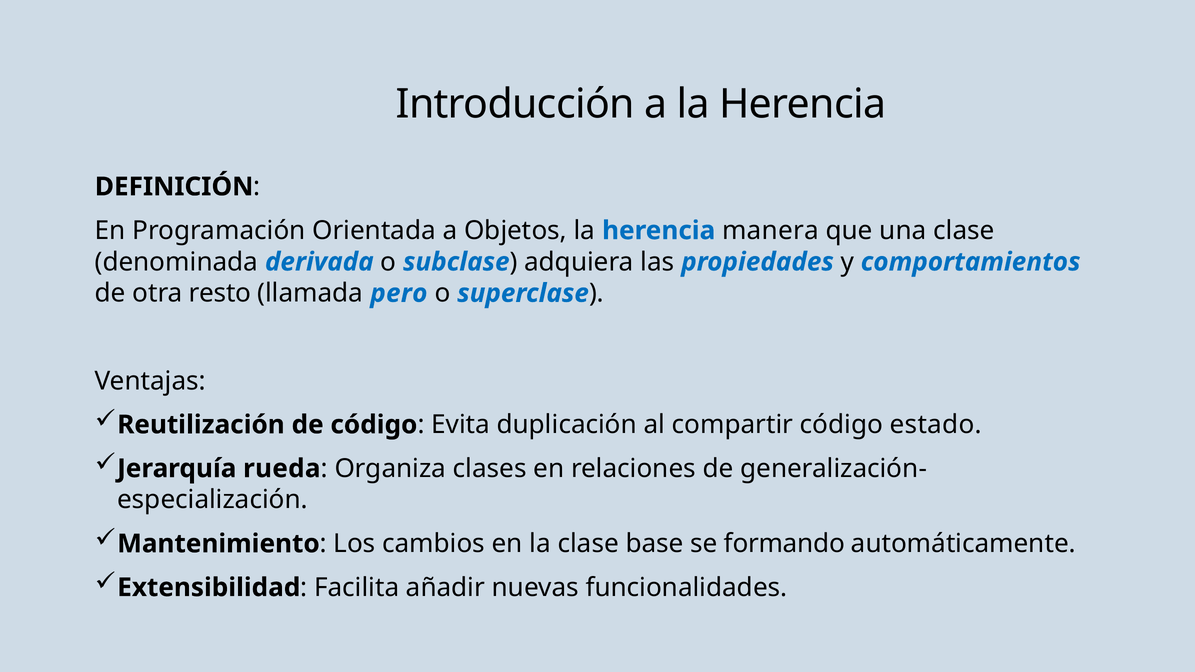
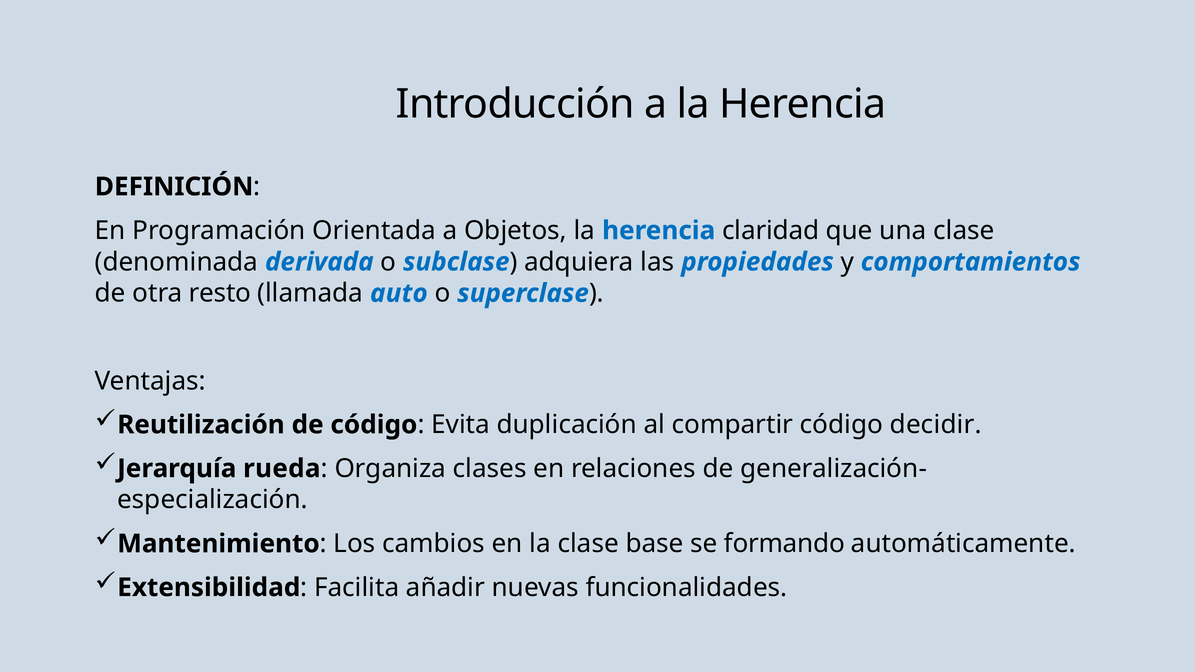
manera: manera -> claridad
pero: pero -> auto
estado: estado -> decidir
